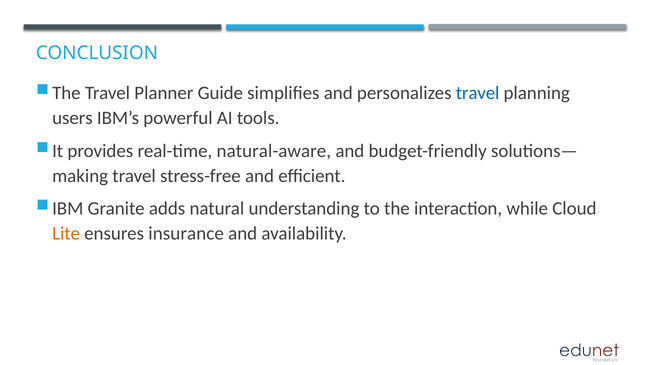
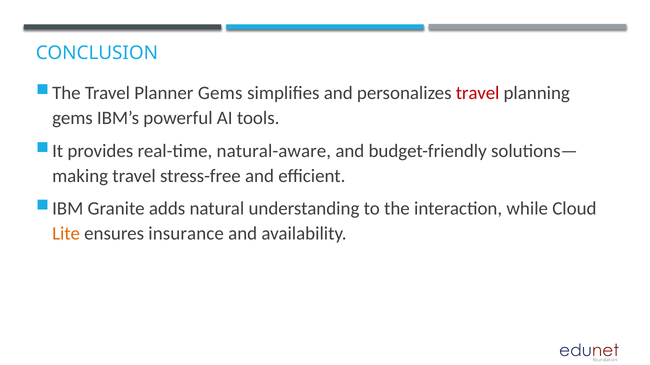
Planner Guide: Guide -> Gems
travel at (478, 93) colour: blue -> red
users at (72, 118): users -> gems
